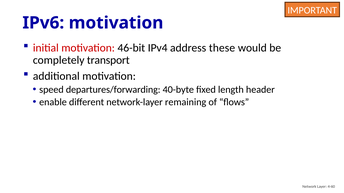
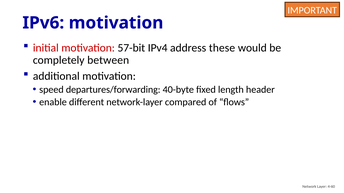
46-bit: 46-bit -> 57-bit
transport: transport -> between
remaining: remaining -> compared
